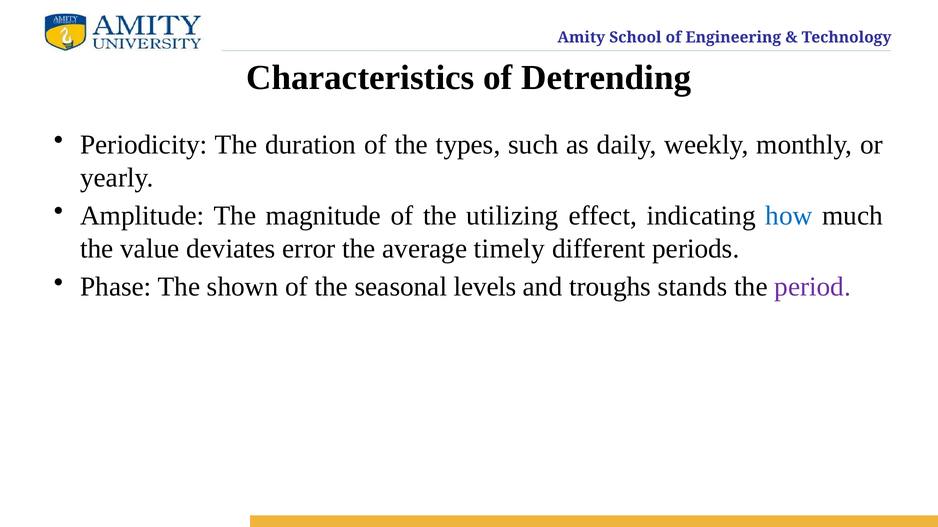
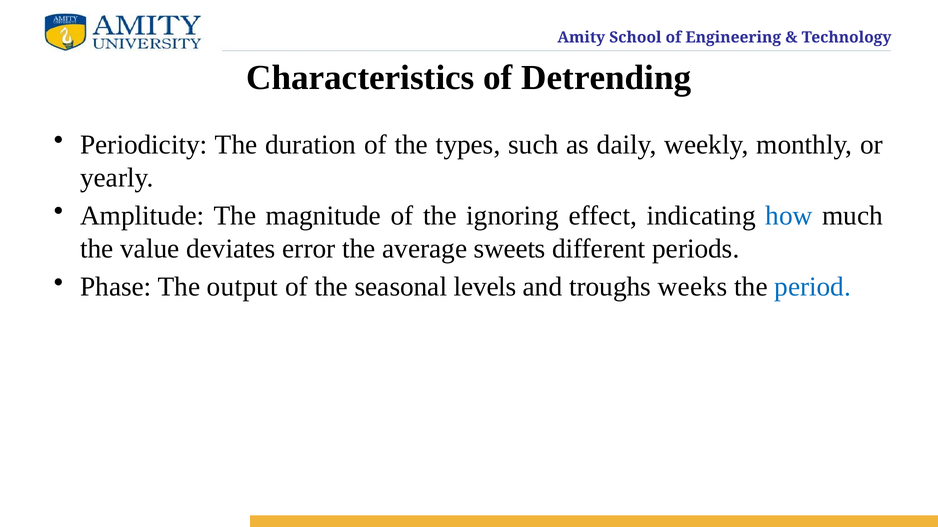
utilizing: utilizing -> ignoring
timely: timely -> sweets
shown: shown -> output
stands: stands -> weeks
period colour: purple -> blue
